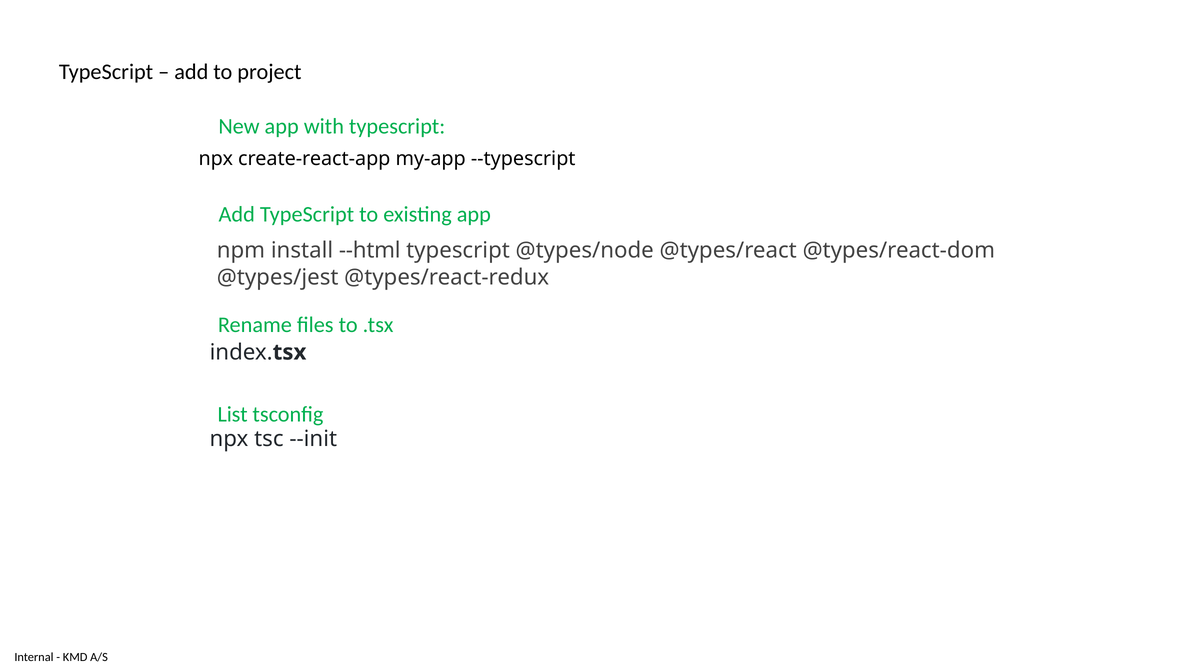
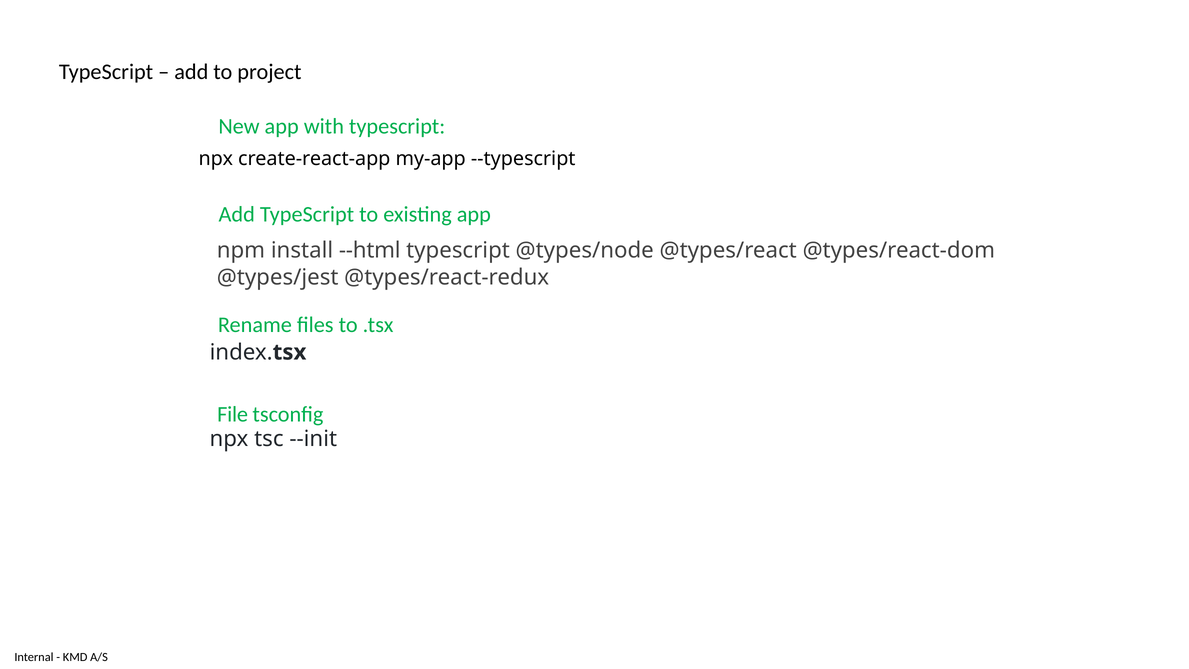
List: List -> File
